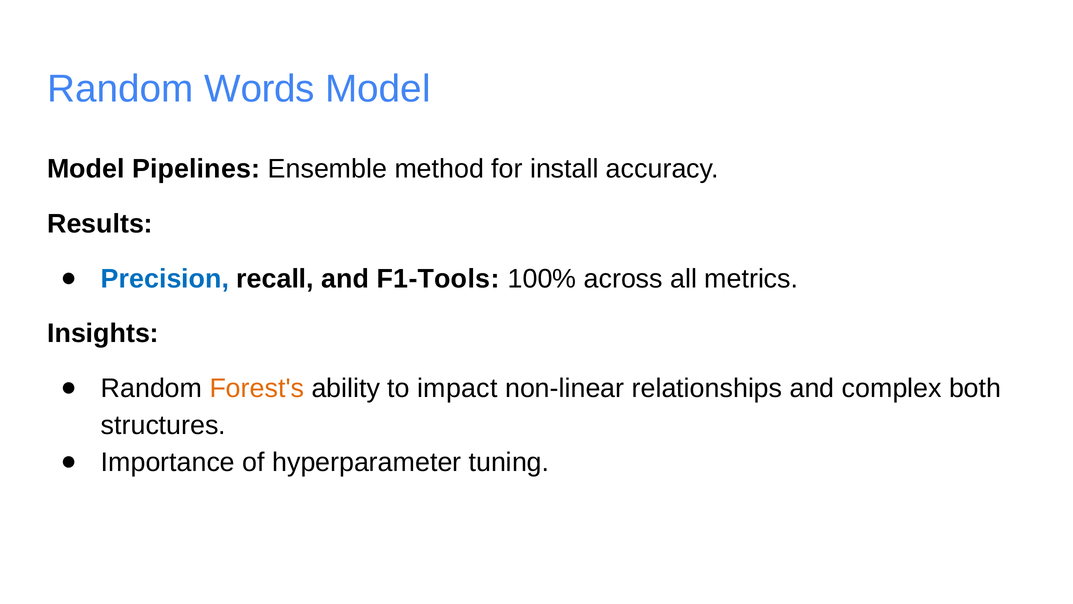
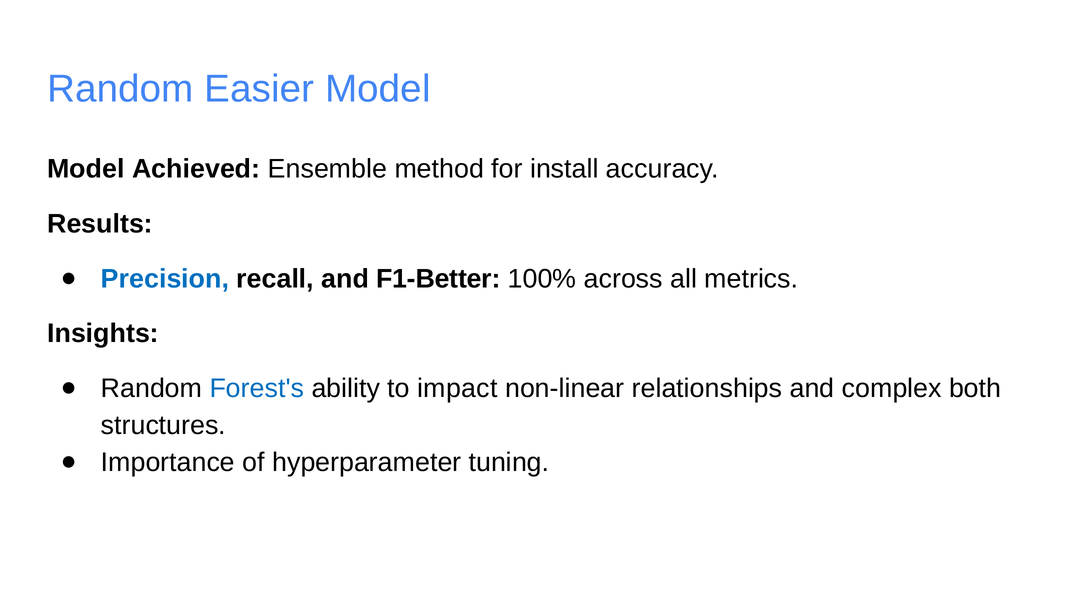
Words: Words -> Easier
Pipelines: Pipelines -> Achieved
F1-Tools: F1-Tools -> F1-Better
Forest's colour: orange -> blue
